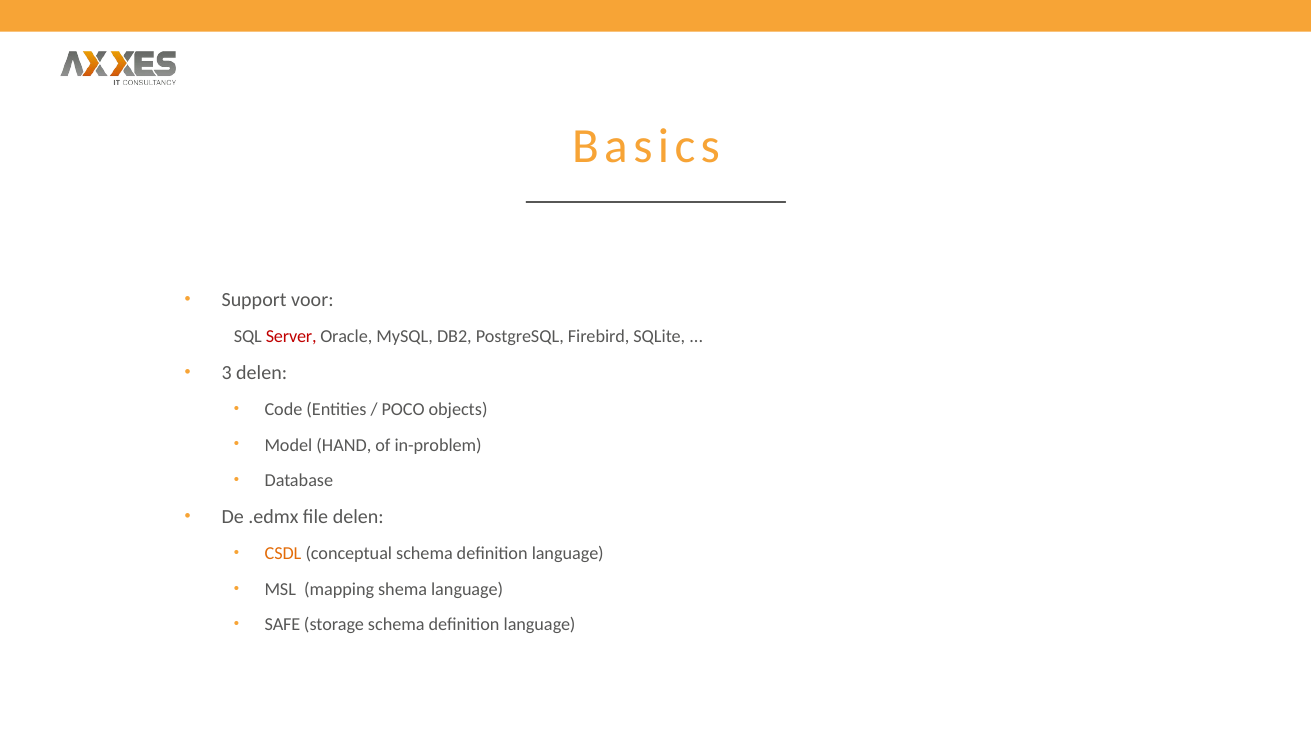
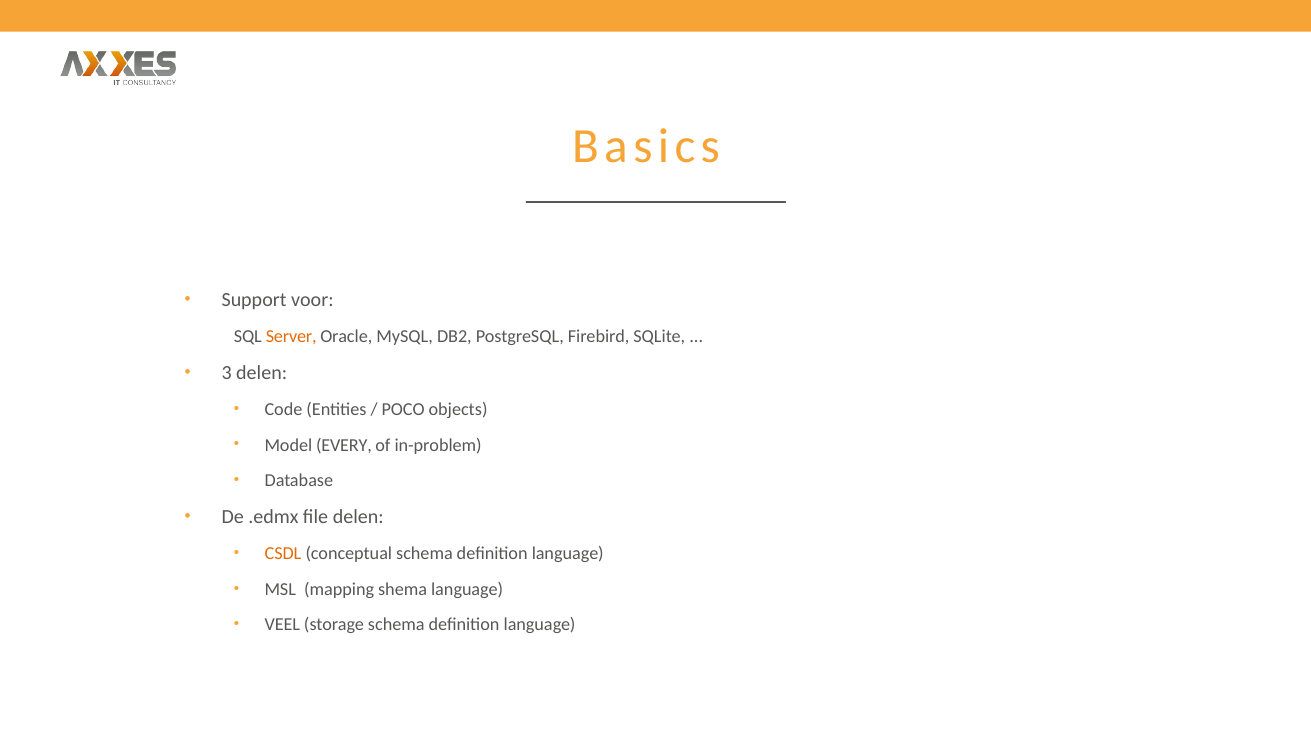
Server colour: red -> orange
HAND: HAND -> EVERY
SAFE: SAFE -> VEEL
